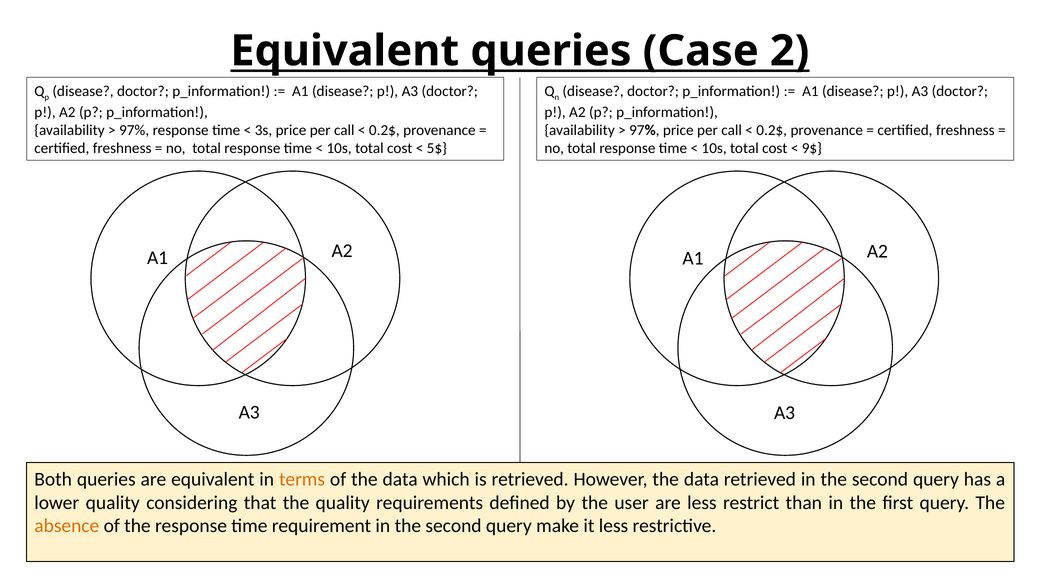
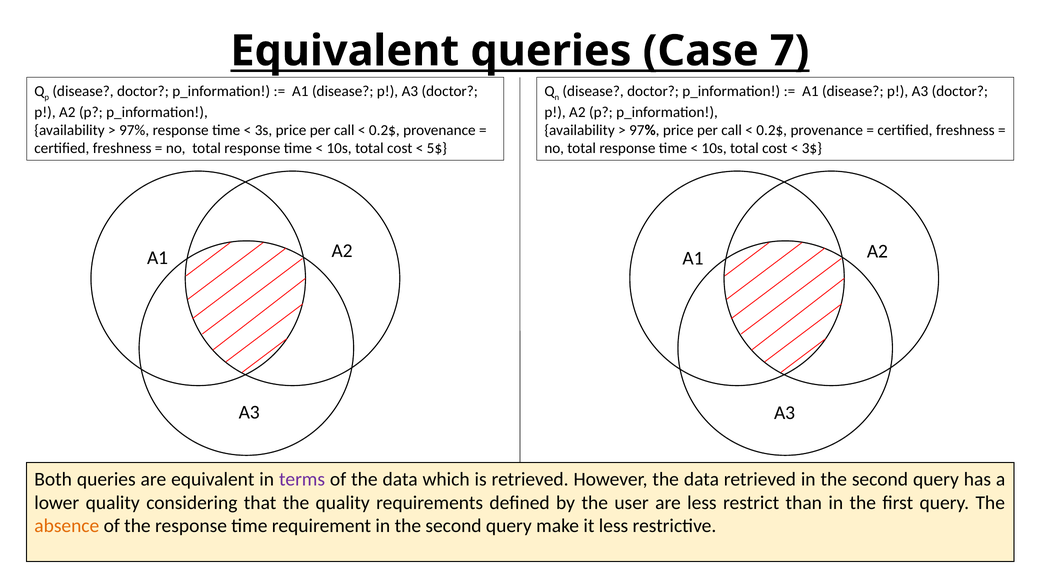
2: 2 -> 7
9$: 9$ -> 3$
terms colour: orange -> purple
